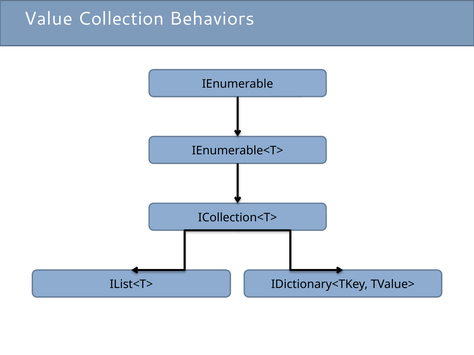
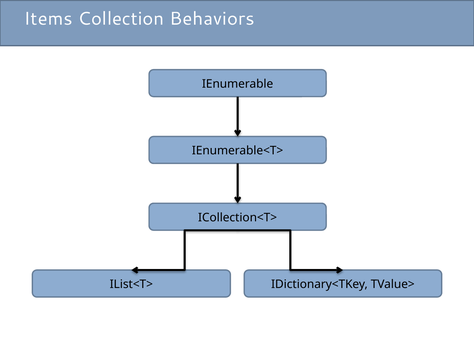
Value: Value -> Items
